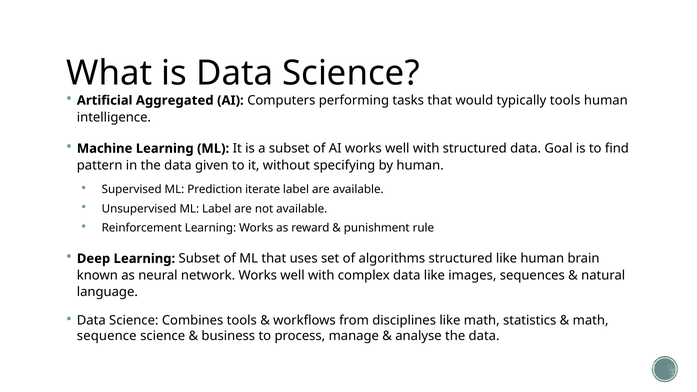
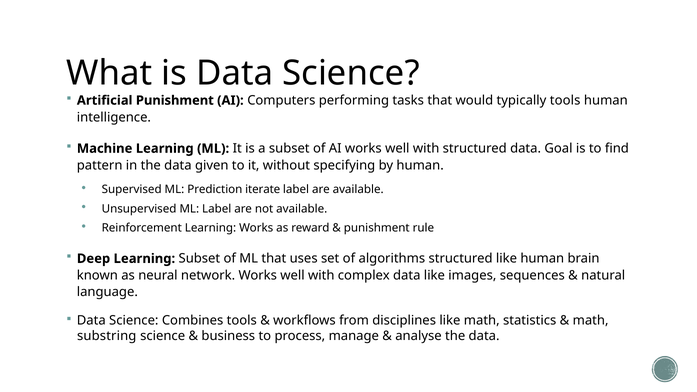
Artificial Aggregated: Aggregated -> Punishment
sequence: sequence -> substring
